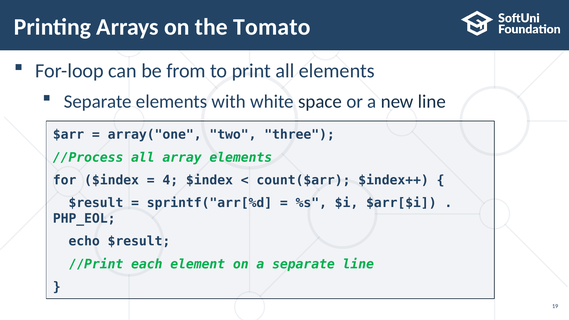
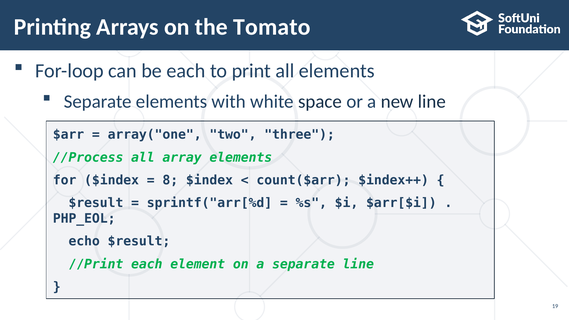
be from: from -> each
4: 4 -> 8
